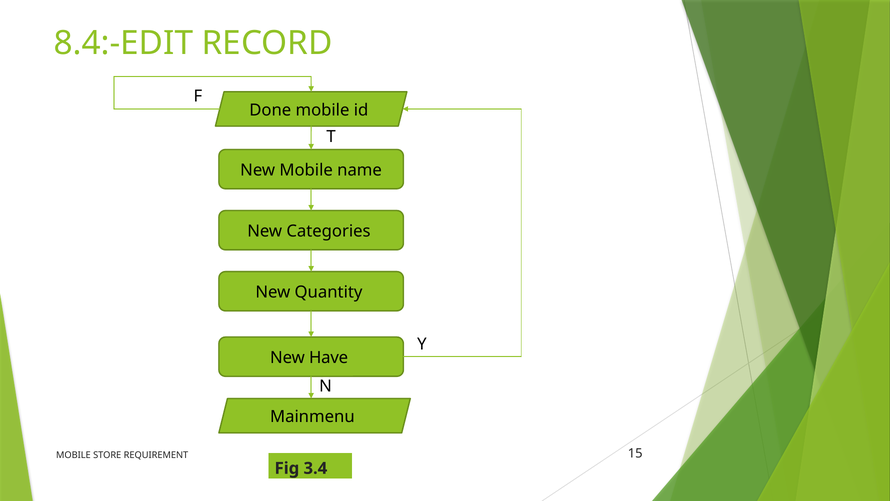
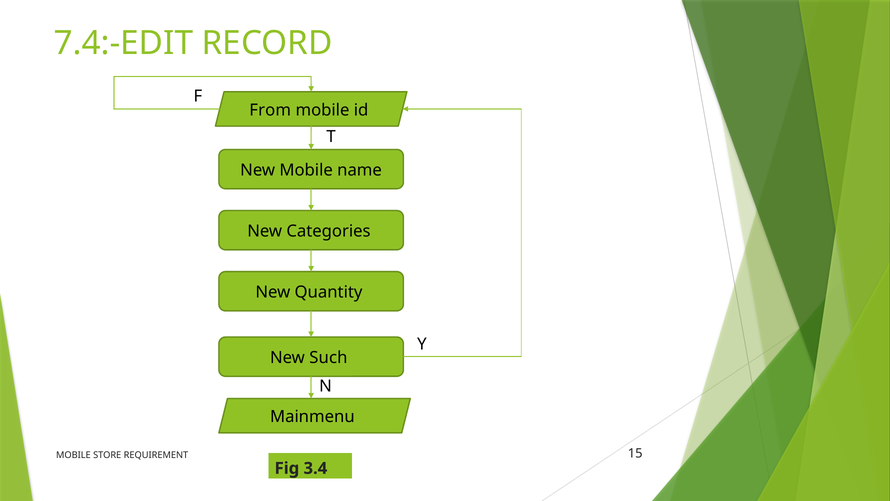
8.4:-EDIT: 8.4:-EDIT -> 7.4:-EDIT
Done: Done -> From
Have: Have -> Such
